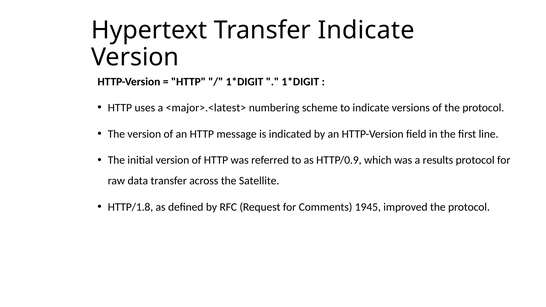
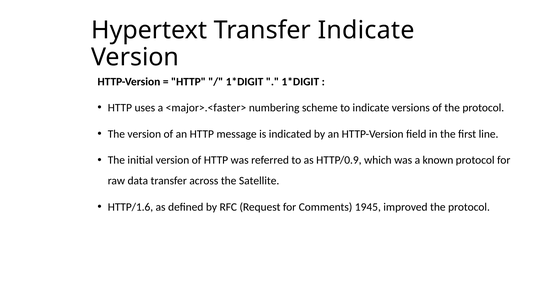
<major>.<latest>: <major>.<latest> -> <major>.<faster>
results: results -> known
HTTP/1.8: HTTP/1.8 -> HTTP/1.6
